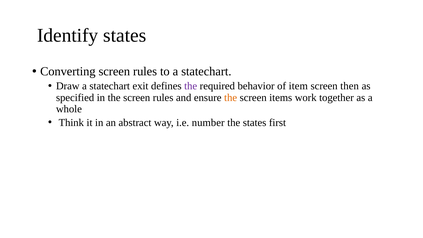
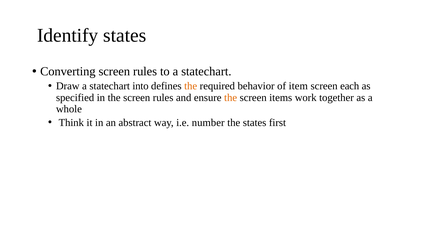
exit: exit -> into
the at (191, 86) colour: purple -> orange
then: then -> each
